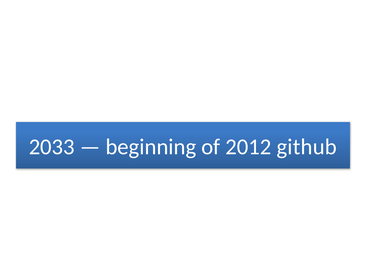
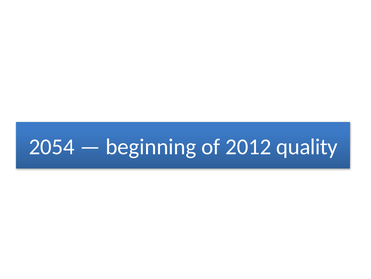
2033: 2033 -> 2054
github: github -> quality
